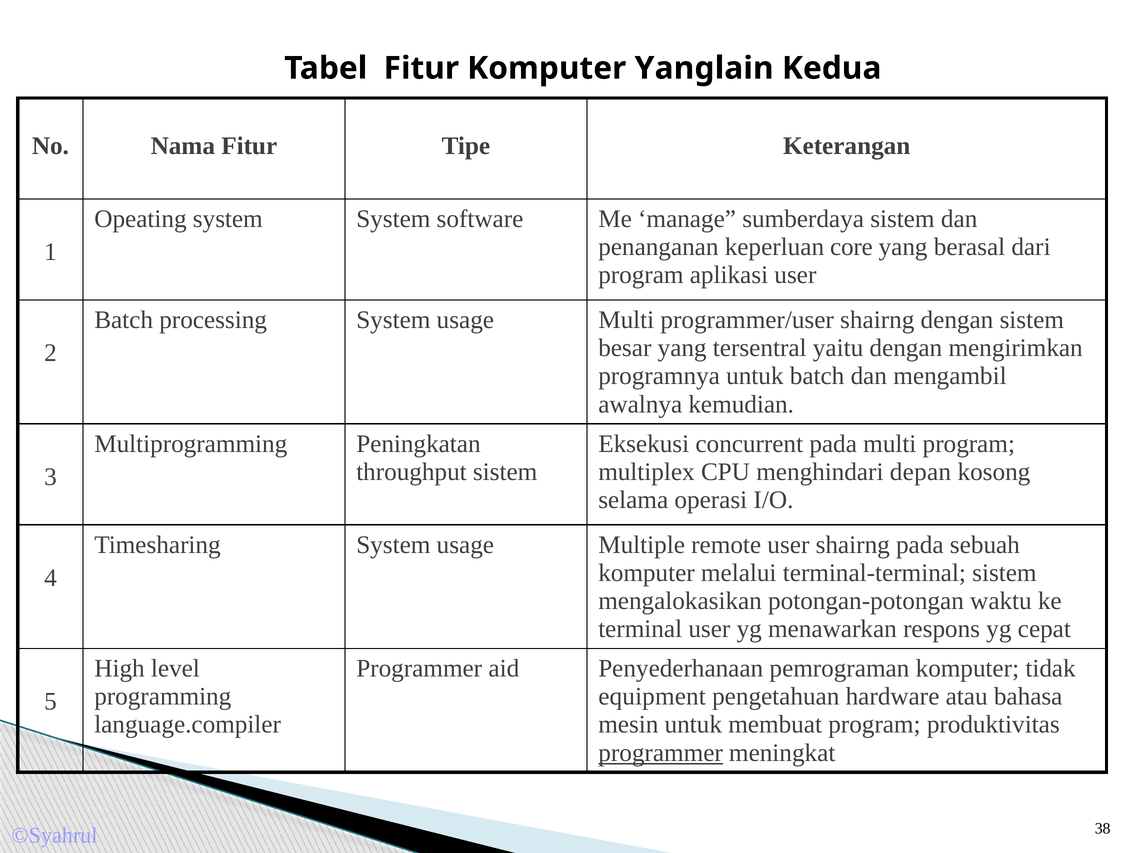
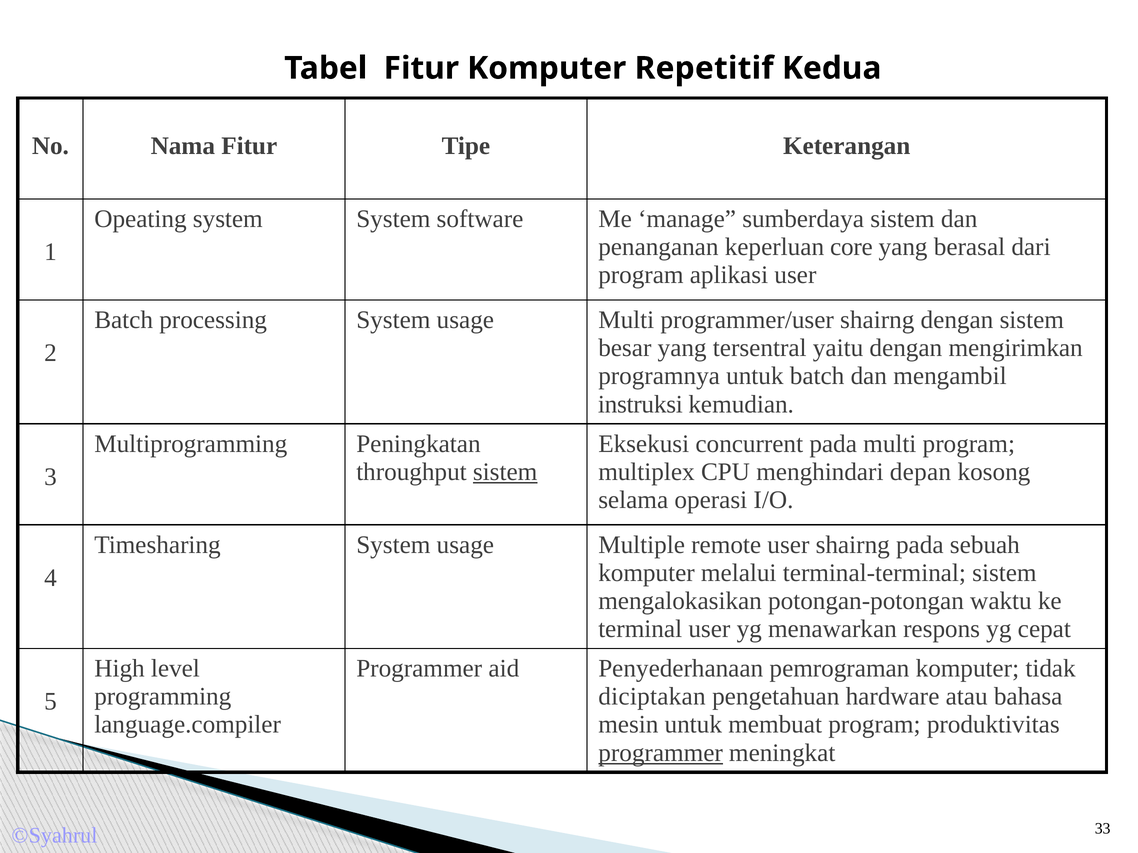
Yanglain: Yanglain -> Repetitif
awalnya: awalnya -> instruksi
sistem at (505, 472) underline: none -> present
equipment: equipment -> diciptakan
38: 38 -> 33
